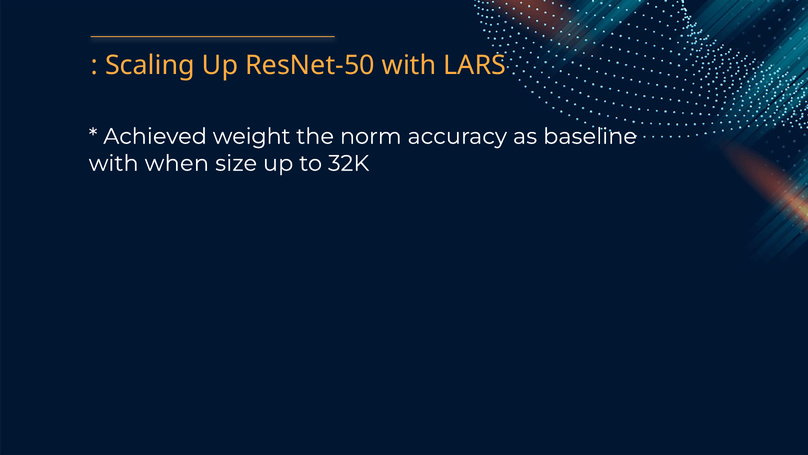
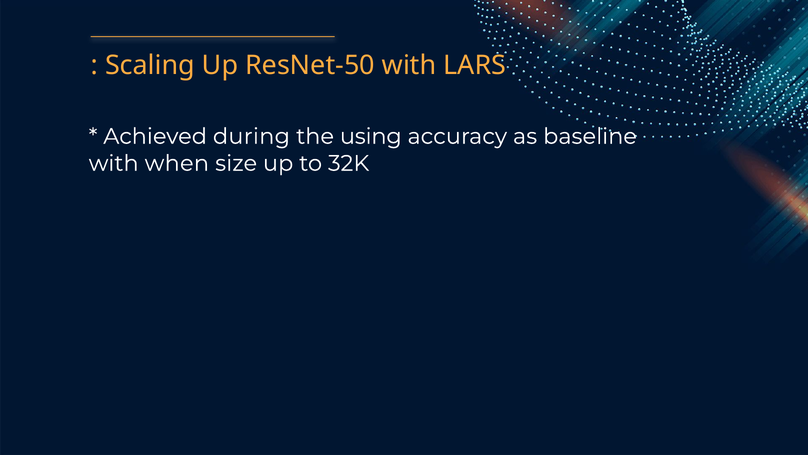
weight: weight -> during
norm: norm -> using
